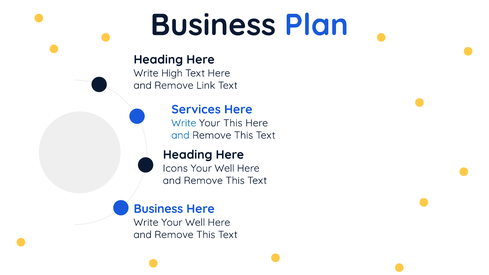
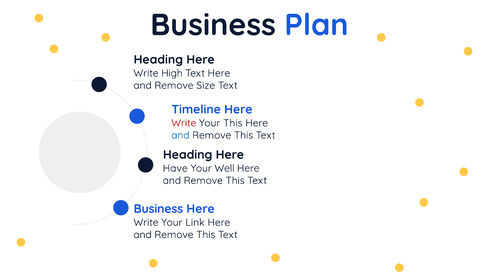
Link: Link -> Size
Services: Services -> Timeline
Write at (184, 123) colour: blue -> red
Icons: Icons -> Have
Write Your Well: Well -> Link
